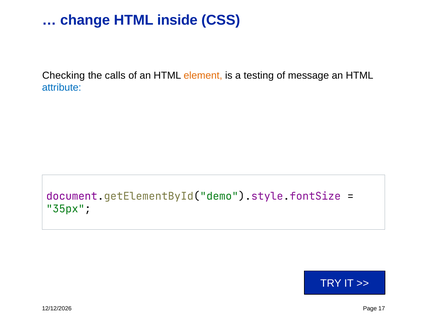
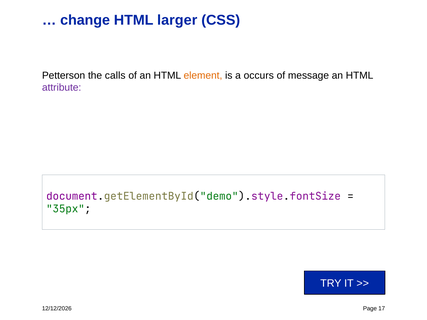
inside: inside -> larger
Checking: Checking -> Petterson
testing: testing -> occurs
attribute colour: blue -> purple
